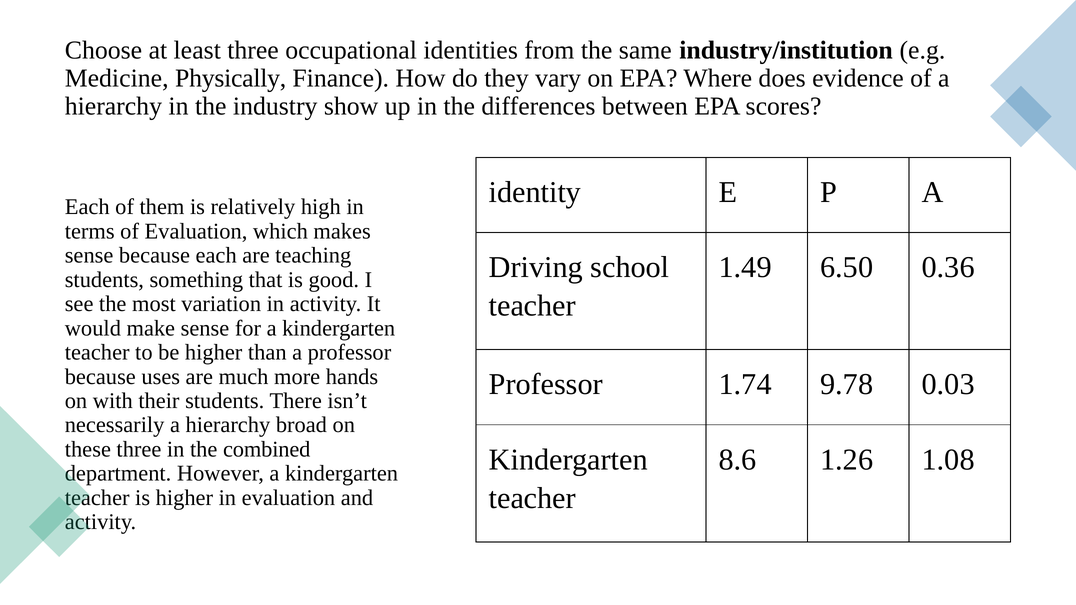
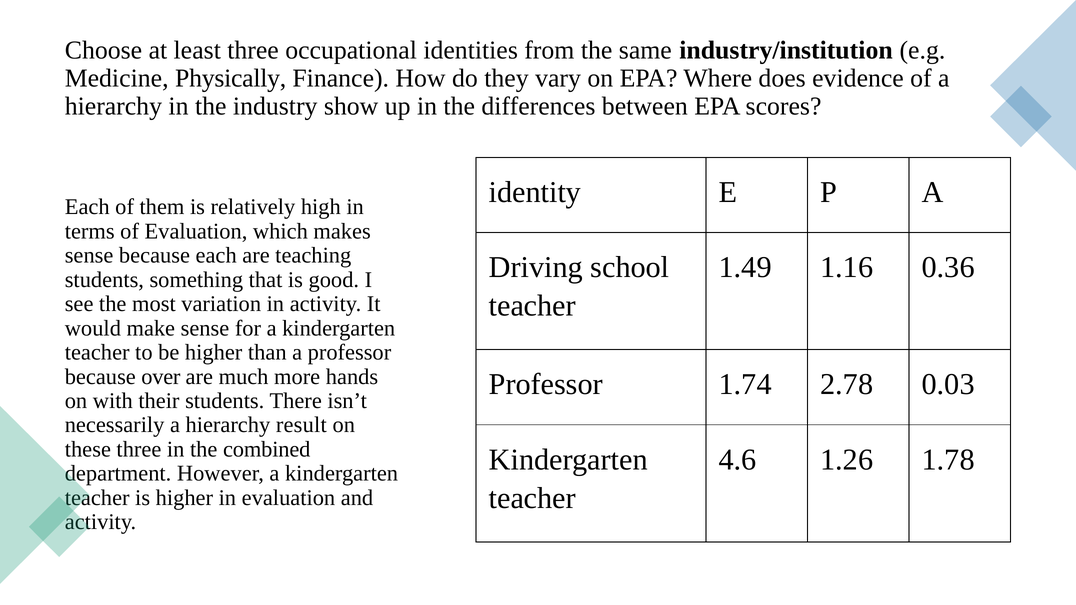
6.50: 6.50 -> 1.16
uses: uses -> over
9.78: 9.78 -> 2.78
broad: broad -> result
8.6: 8.6 -> 4.6
1.08: 1.08 -> 1.78
